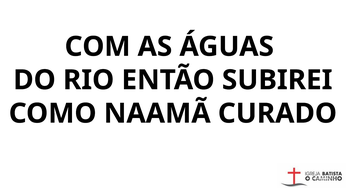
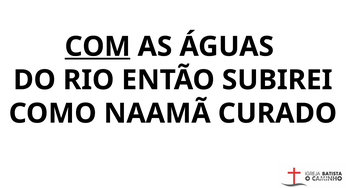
COM underline: none -> present
